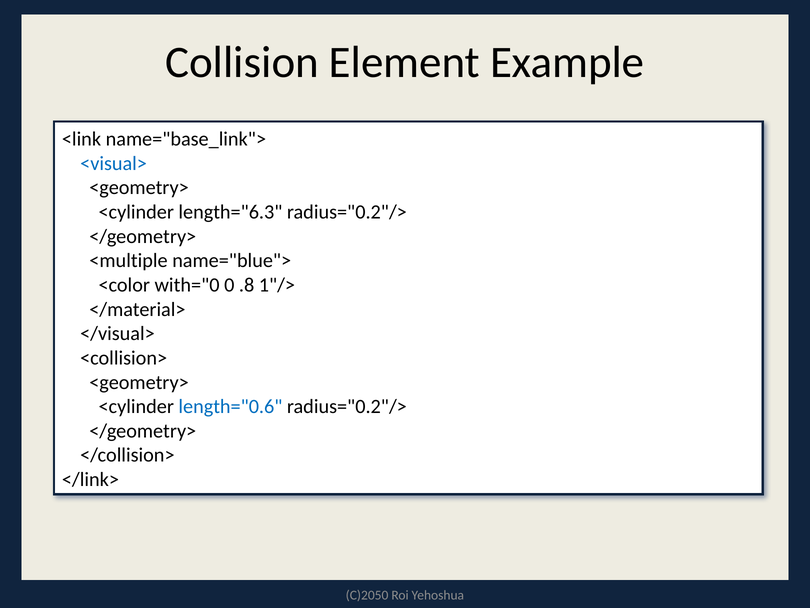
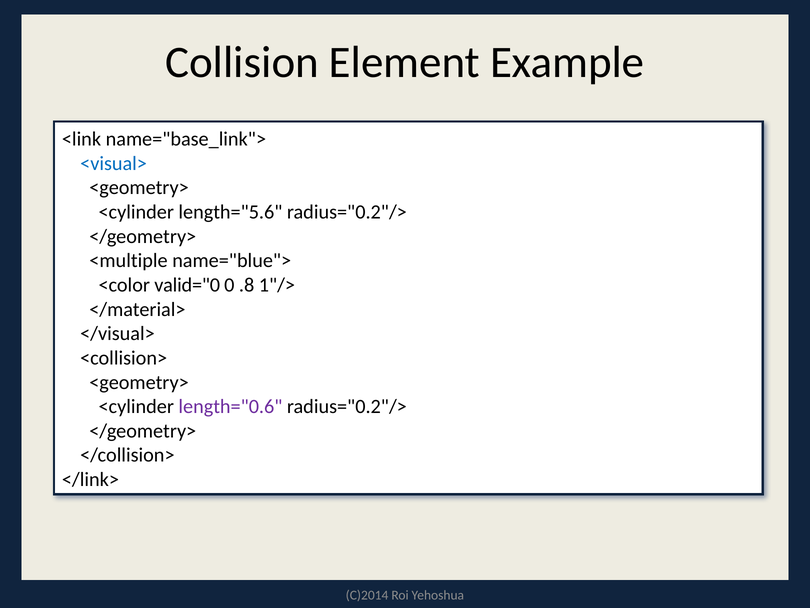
length="6.3: length="6.3 -> length="5.6
with="0: with="0 -> valid="0
length="0.6 colour: blue -> purple
C)2050: C)2050 -> C)2014
